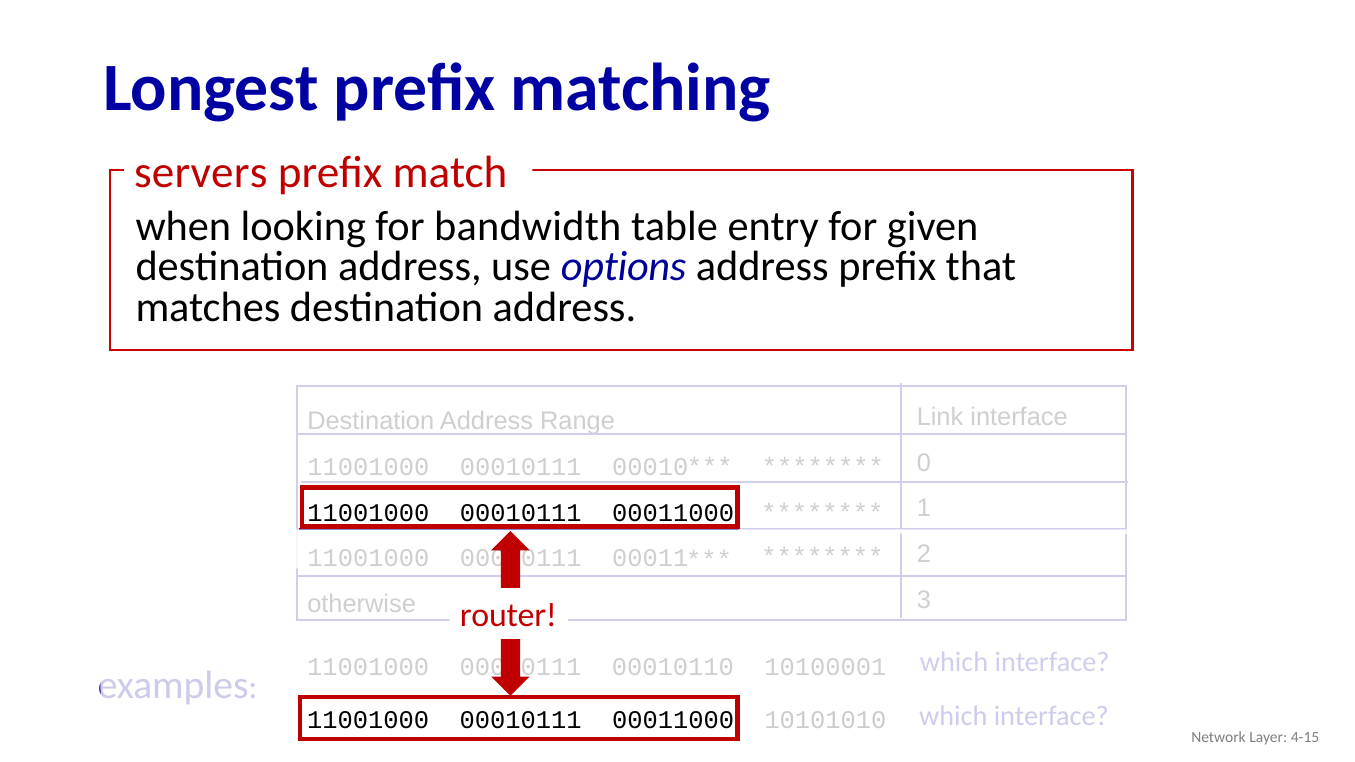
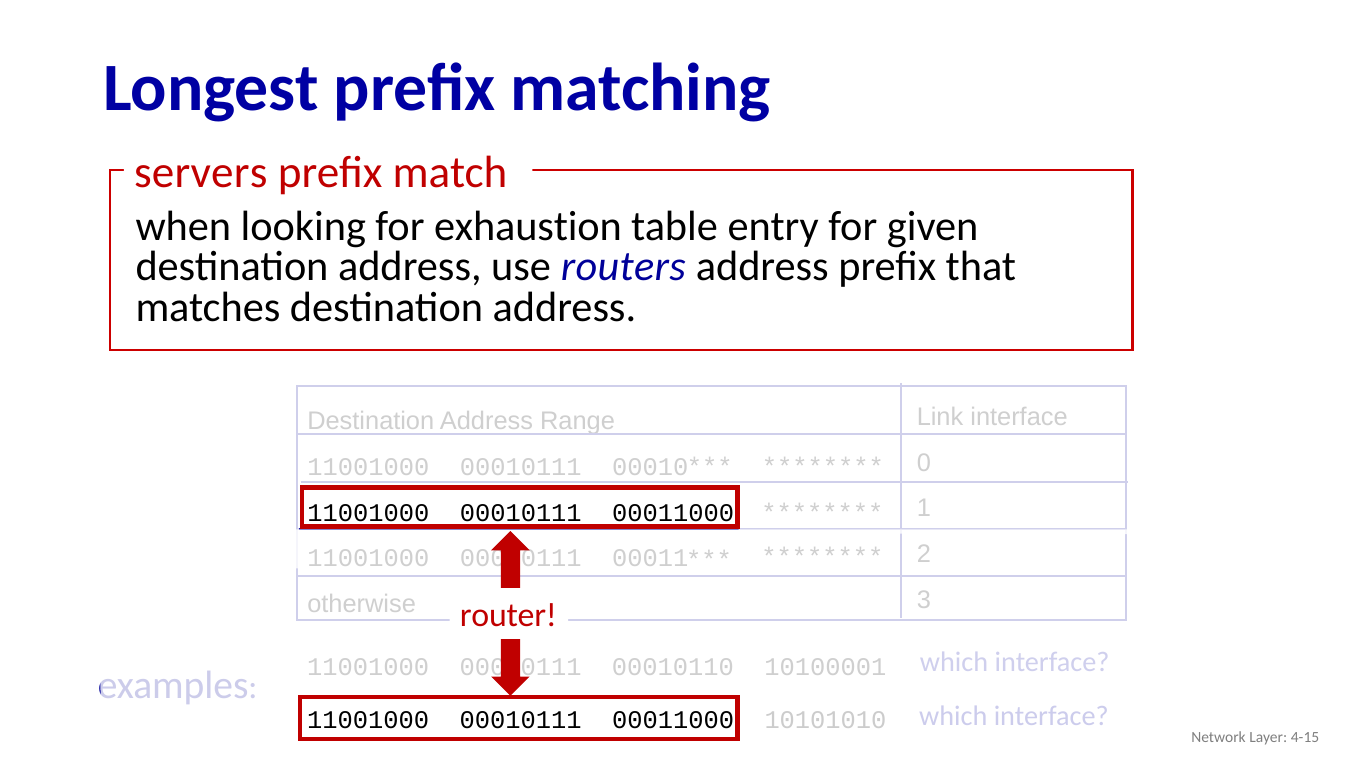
bandwidth: bandwidth -> exhaustion
options: options -> routers
